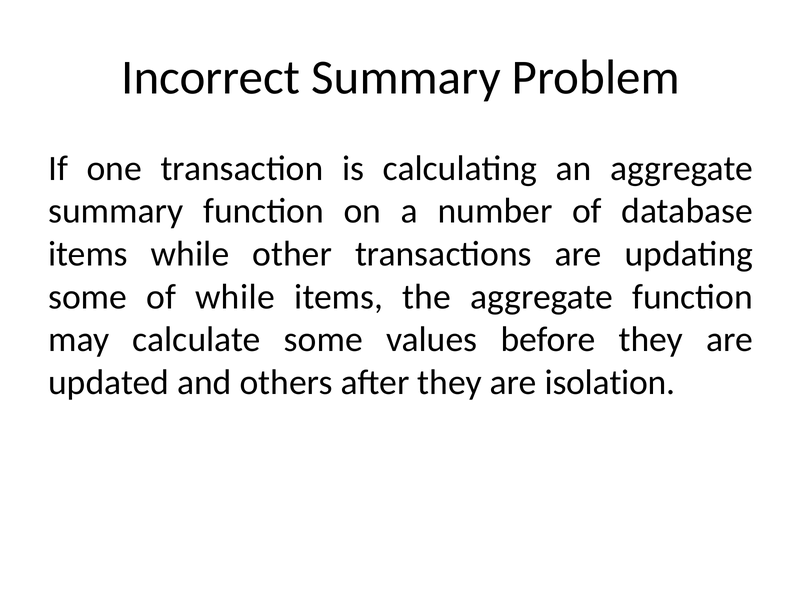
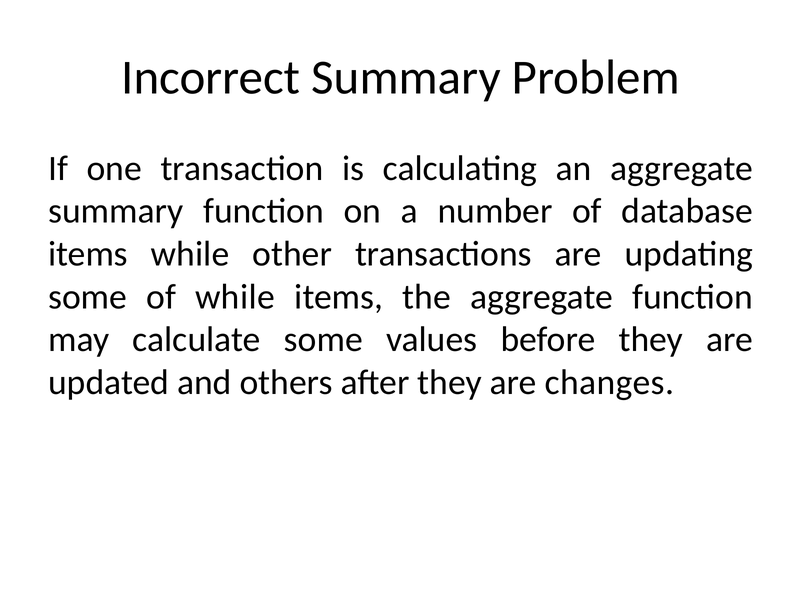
isolation: isolation -> changes
